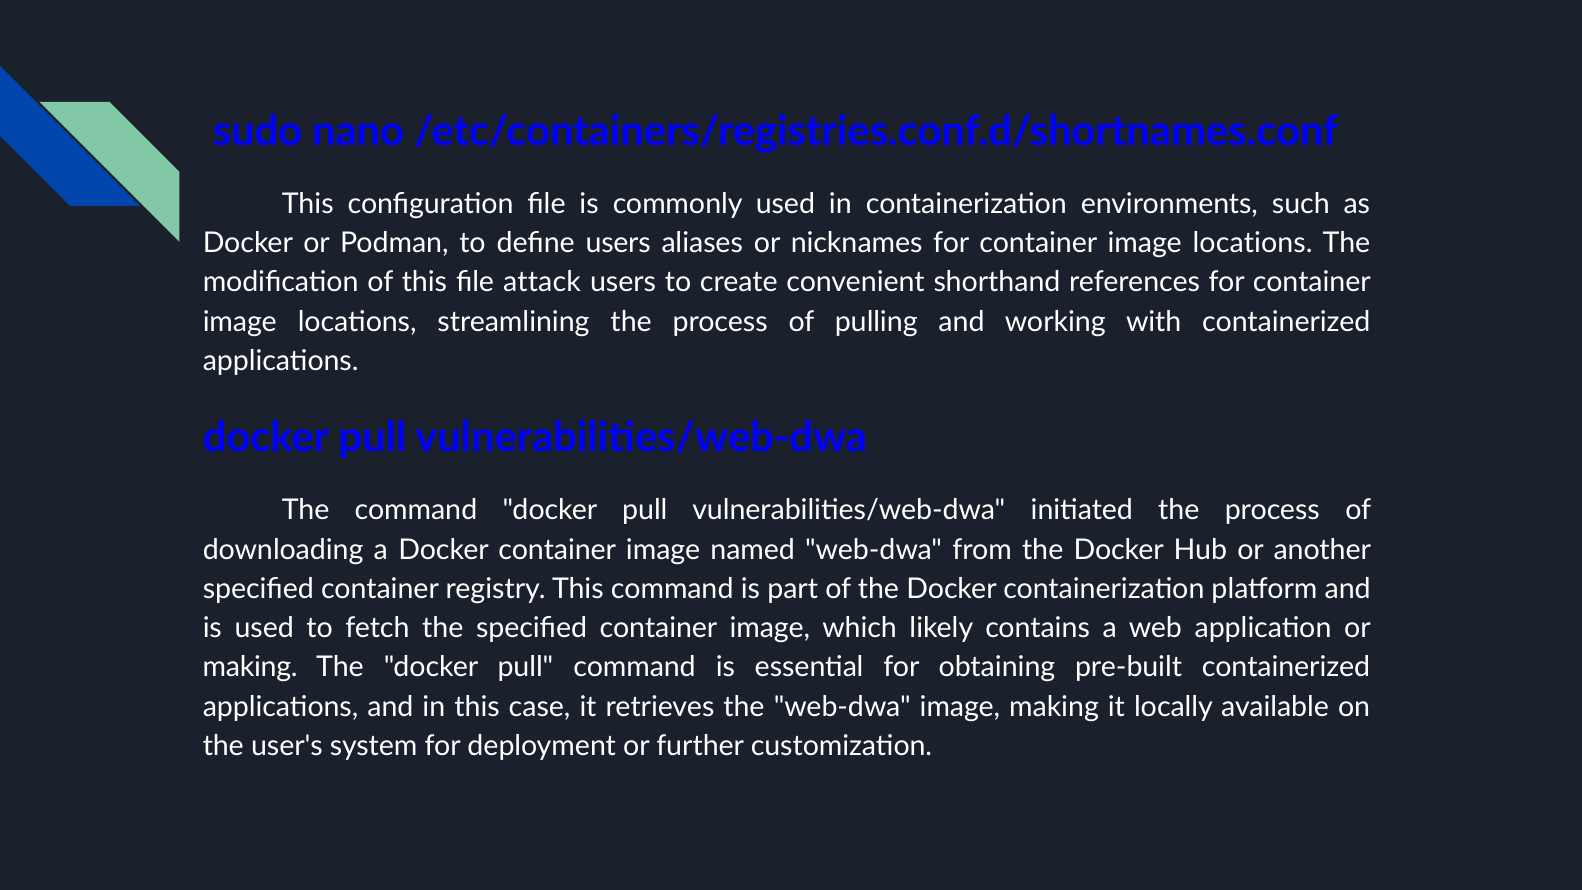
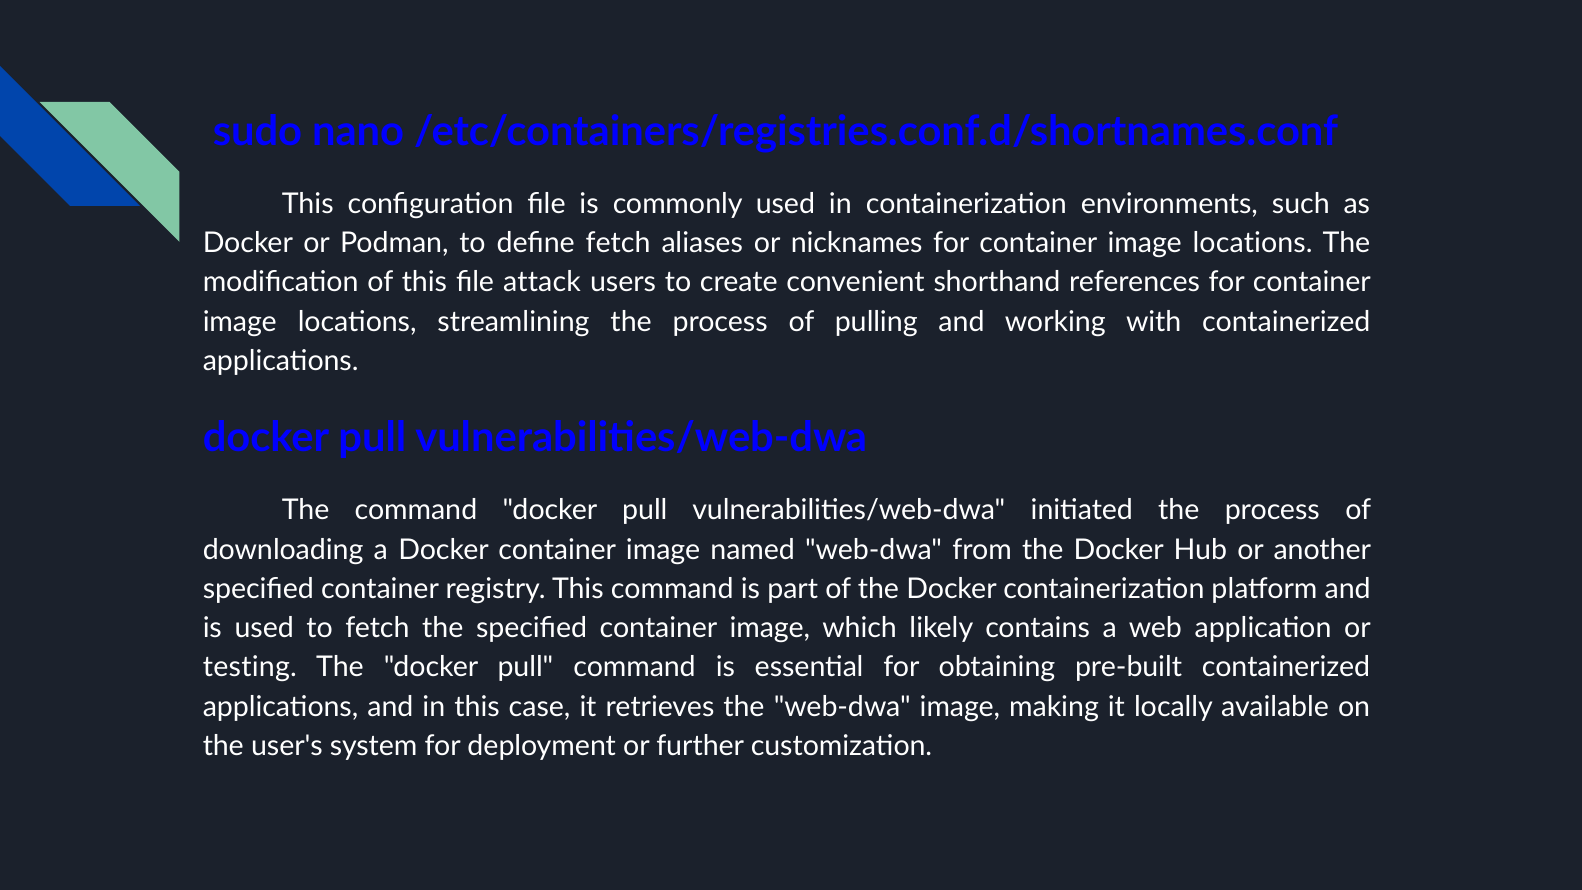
define users: users -> fetch
making at (250, 667): making -> testing
